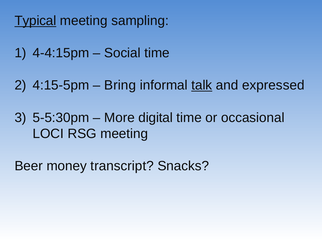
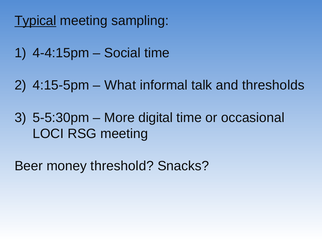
Bring: Bring -> What
talk underline: present -> none
expressed: expressed -> thresholds
transcript: transcript -> threshold
